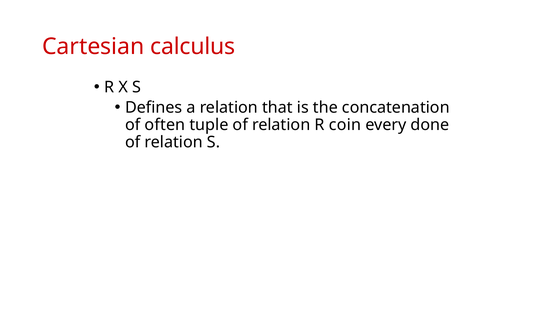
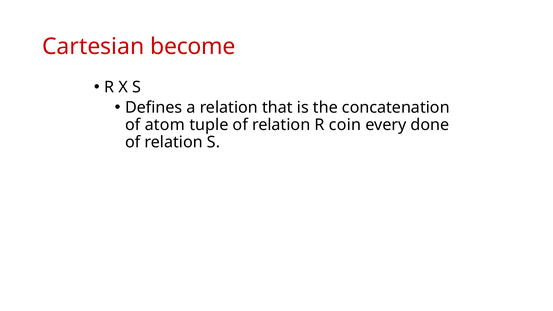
calculus: calculus -> become
often: often -> atom
